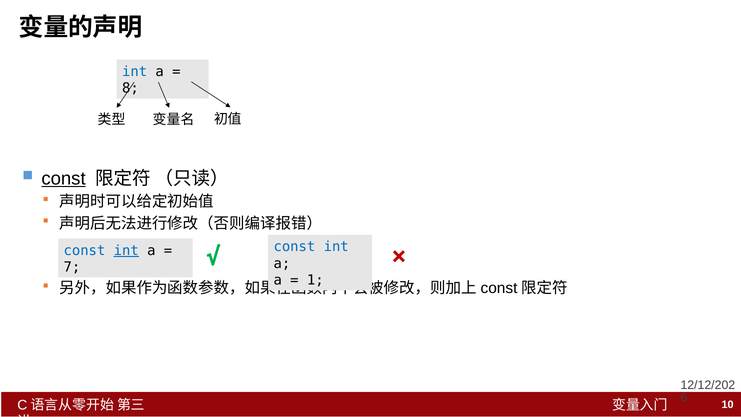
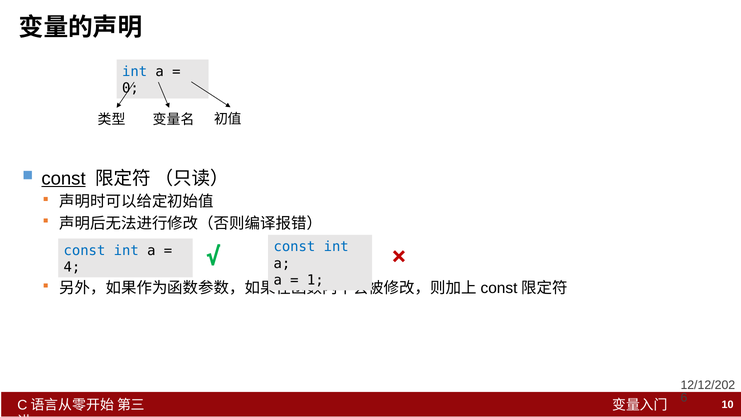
8: 8 -> 0
int at (126, 250) underline: present -> none
7: 7 -> 4
